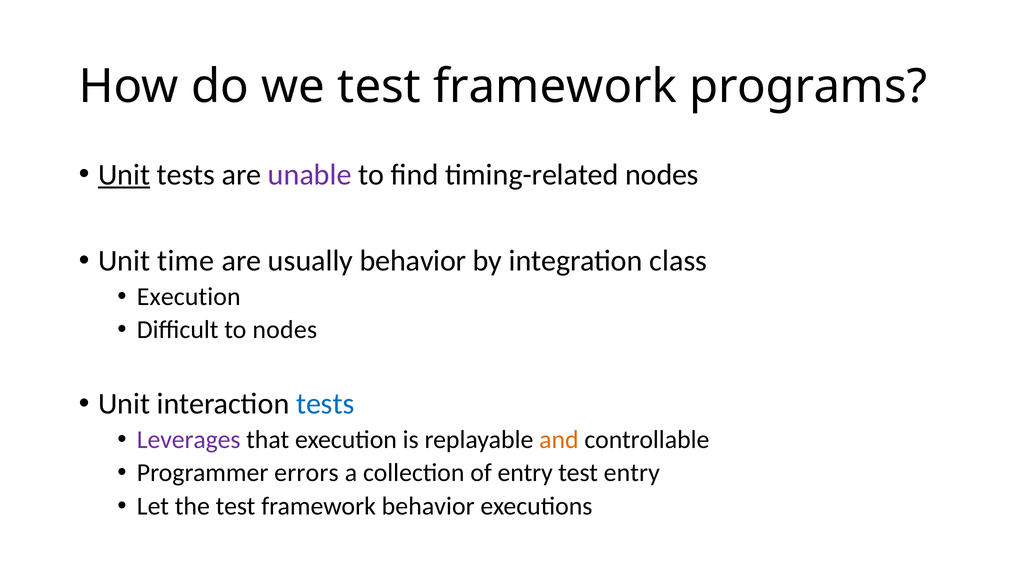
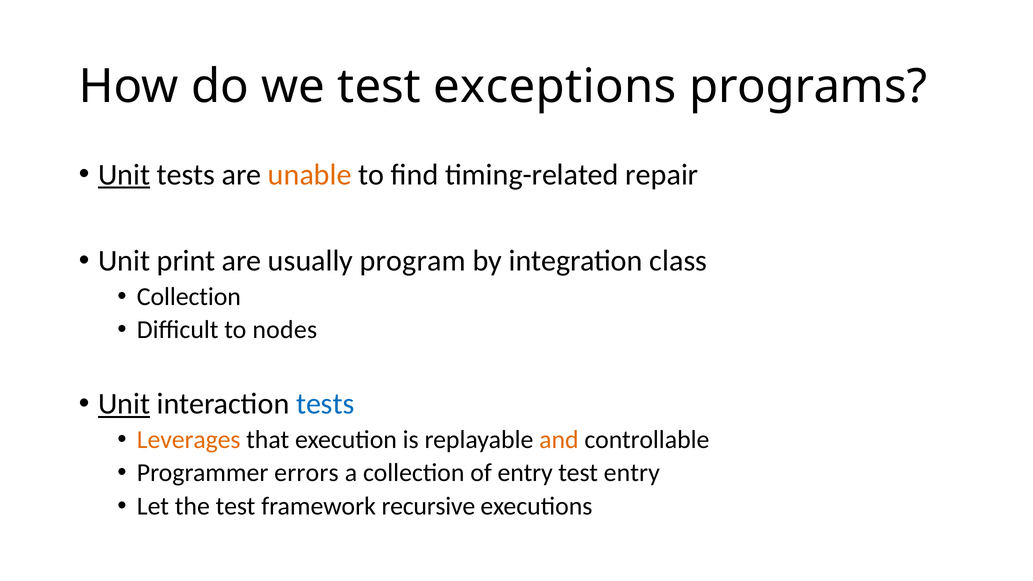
we test framework: framework -> exceptions
unable colour: purple -> orange
timing-related nodes: nodes -> repair
time: time -> print
usually behavior: behavior -> program
Execution at (189, 297): Execution -> Collection
Unit at (124, 404) underline: none -> present
Leverages colour: purple -> orange
framework behavior: behavior -> recursive
